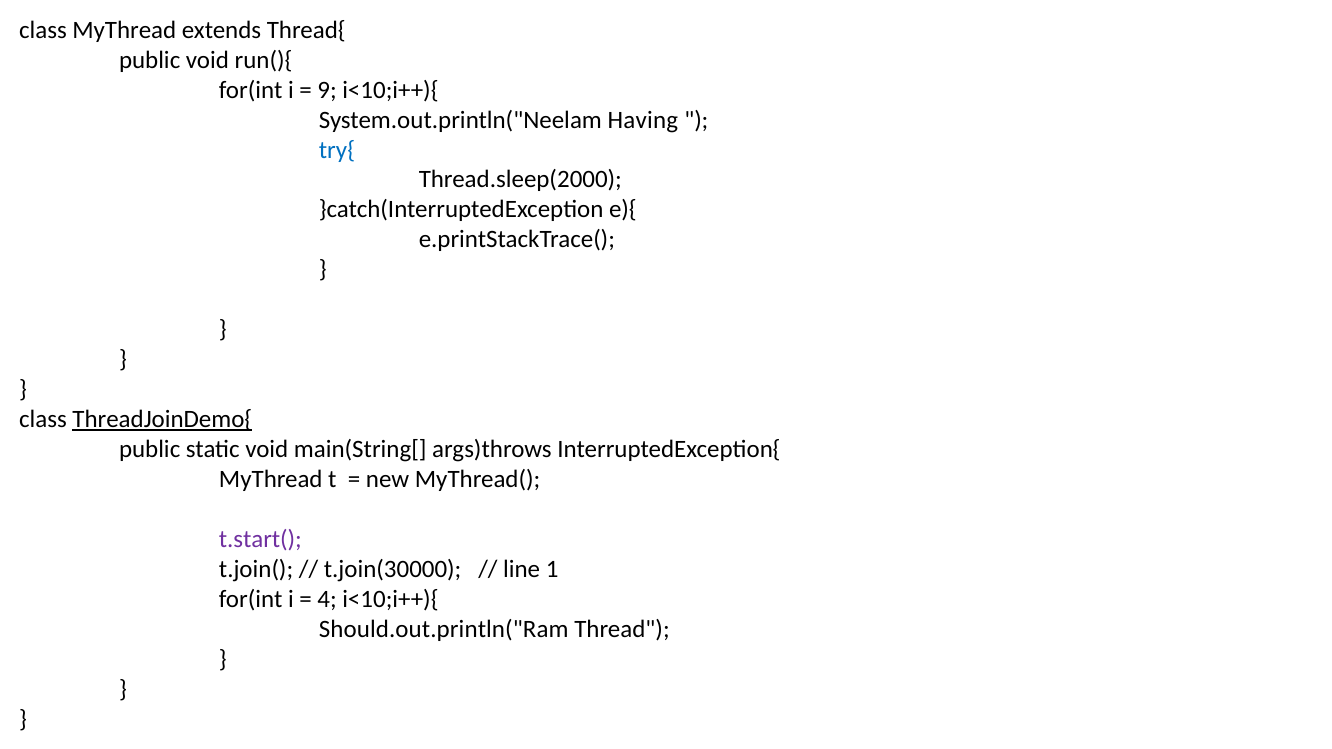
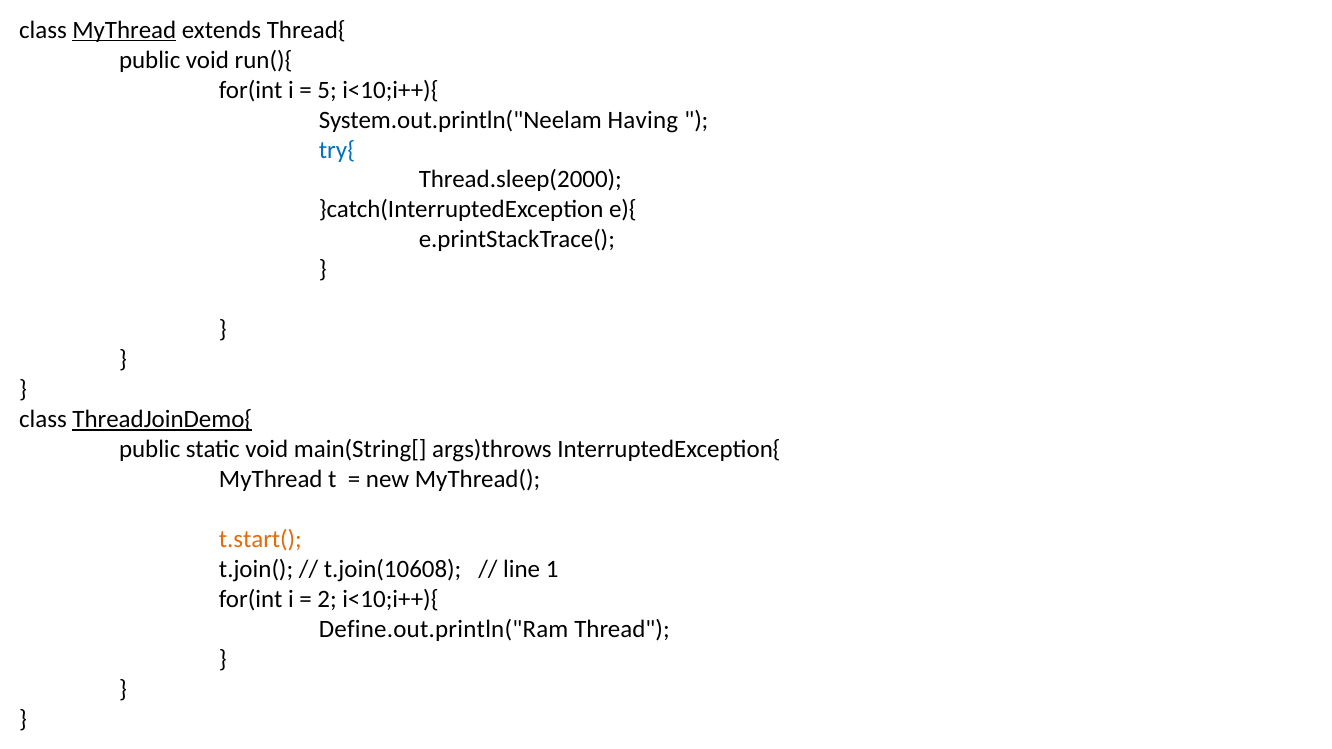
MyThread at (124, 30) underline: none -> present
9: 9 -> 5
t.start( colour: purple -> orange
t.join(30000: t.join(30000 -> t.join(10608
4: 4 -> 2
Should.out.println("Ram: Should.out.println("Ram -> Define.out.println("Ram
